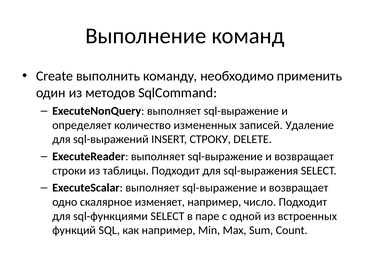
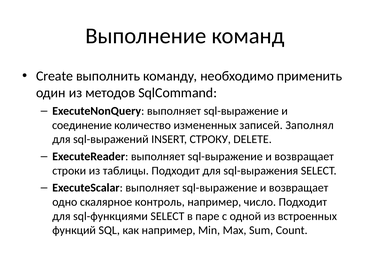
определяет: определяет -> соединение
Удаление: Удаление -> Заполнял
изменяет: изменяет -> контроль
